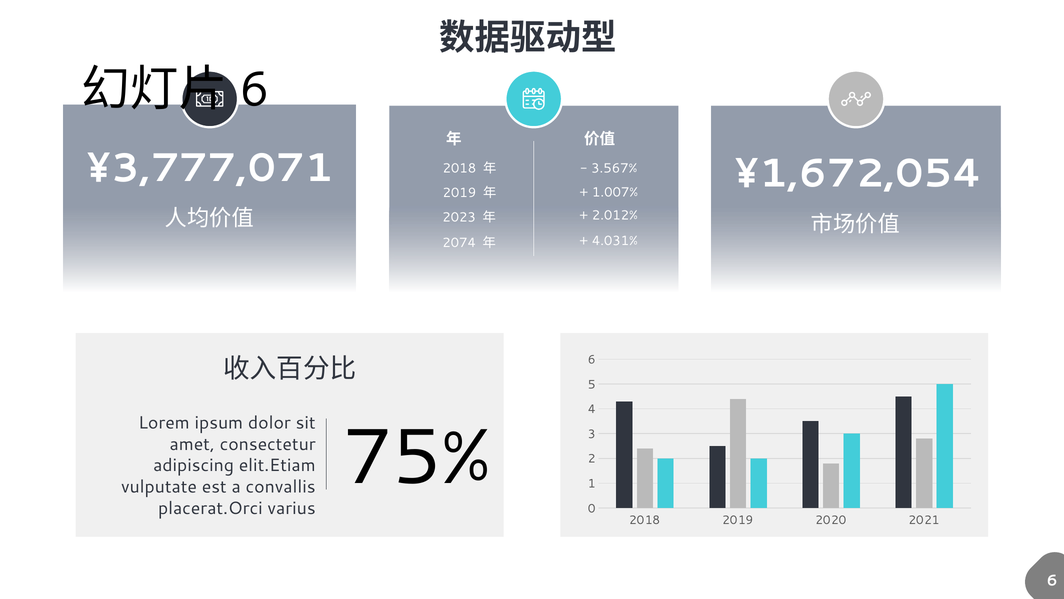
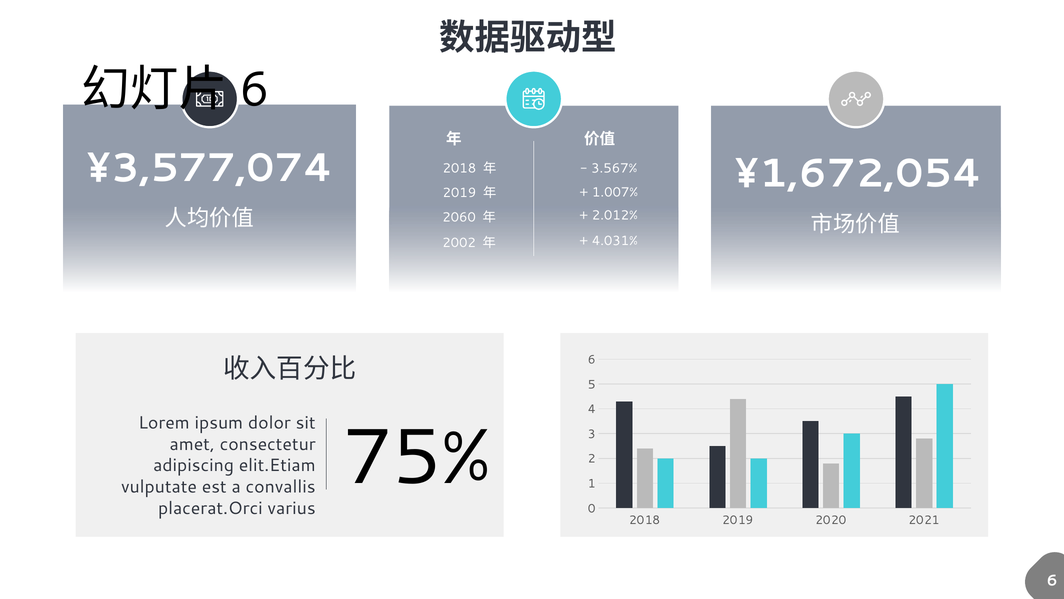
¥3,777,071: ¥3,777,071 -> ¥3,577,074
2023: 2023 -> 2060
2074: 2074 -> 2002
